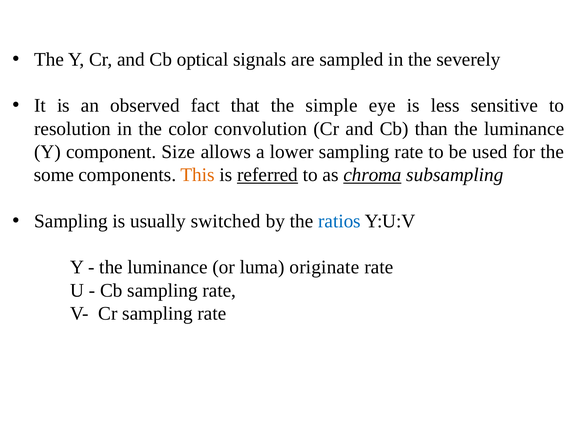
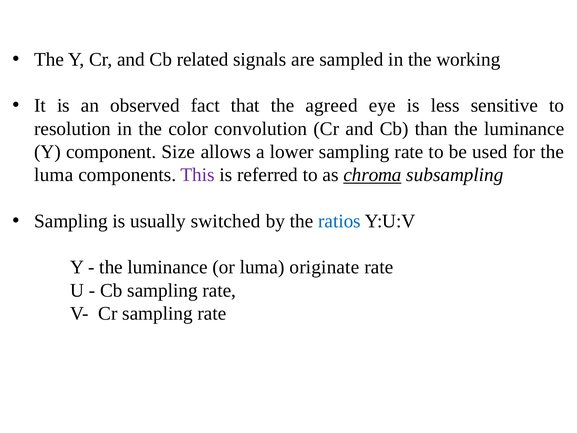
optical: optical -> related
severely: severely -> working
simple: simple -> agreed
some at (54, 175): some -> luma
This colour: orange -> purple
referred underline: present -> none
